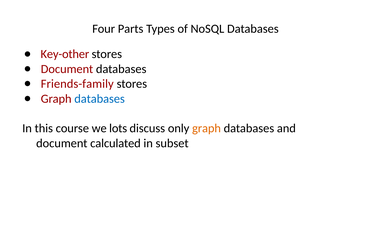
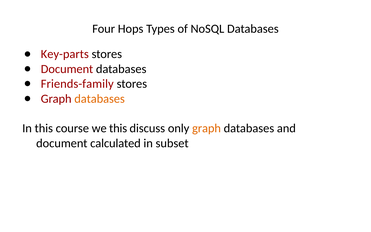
Parts: Parts -> Hops
Key-other: Key-other -> Key-parts
databases at (100, 99) colour: blue -> orange
we lots: lots -> this
